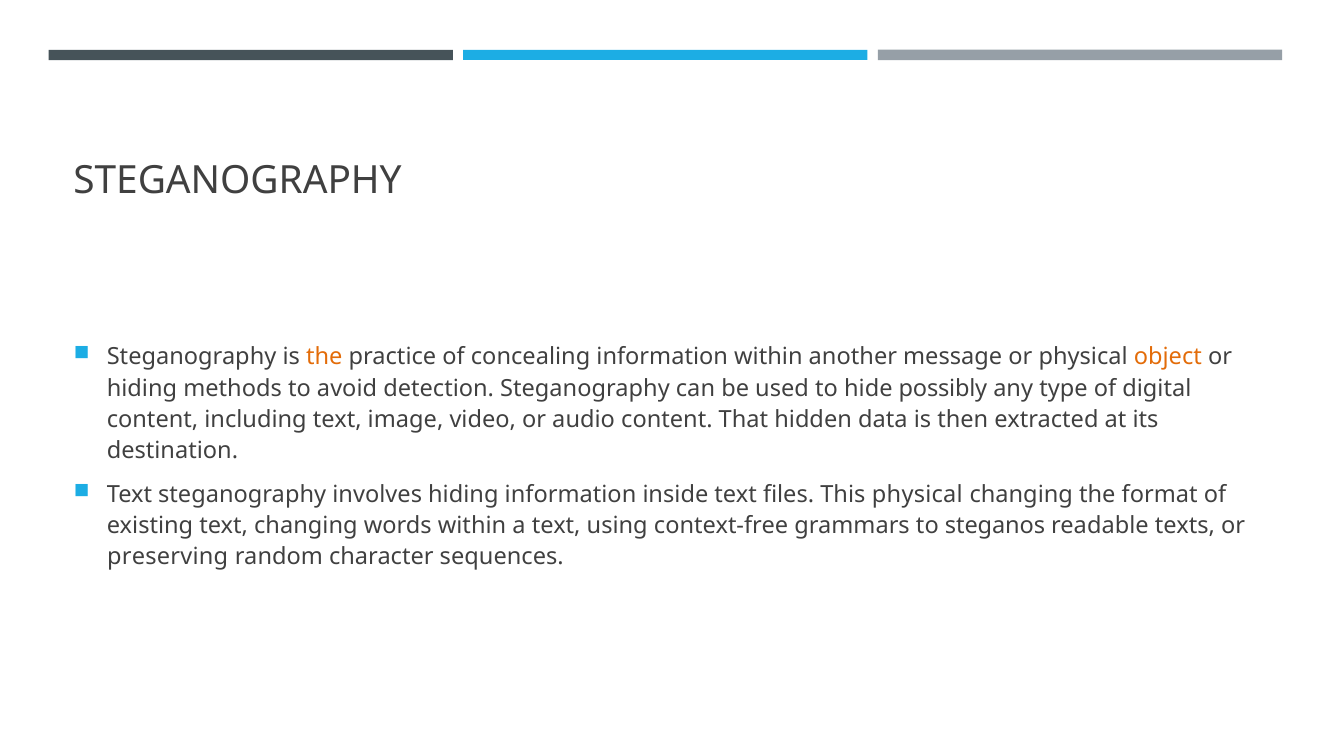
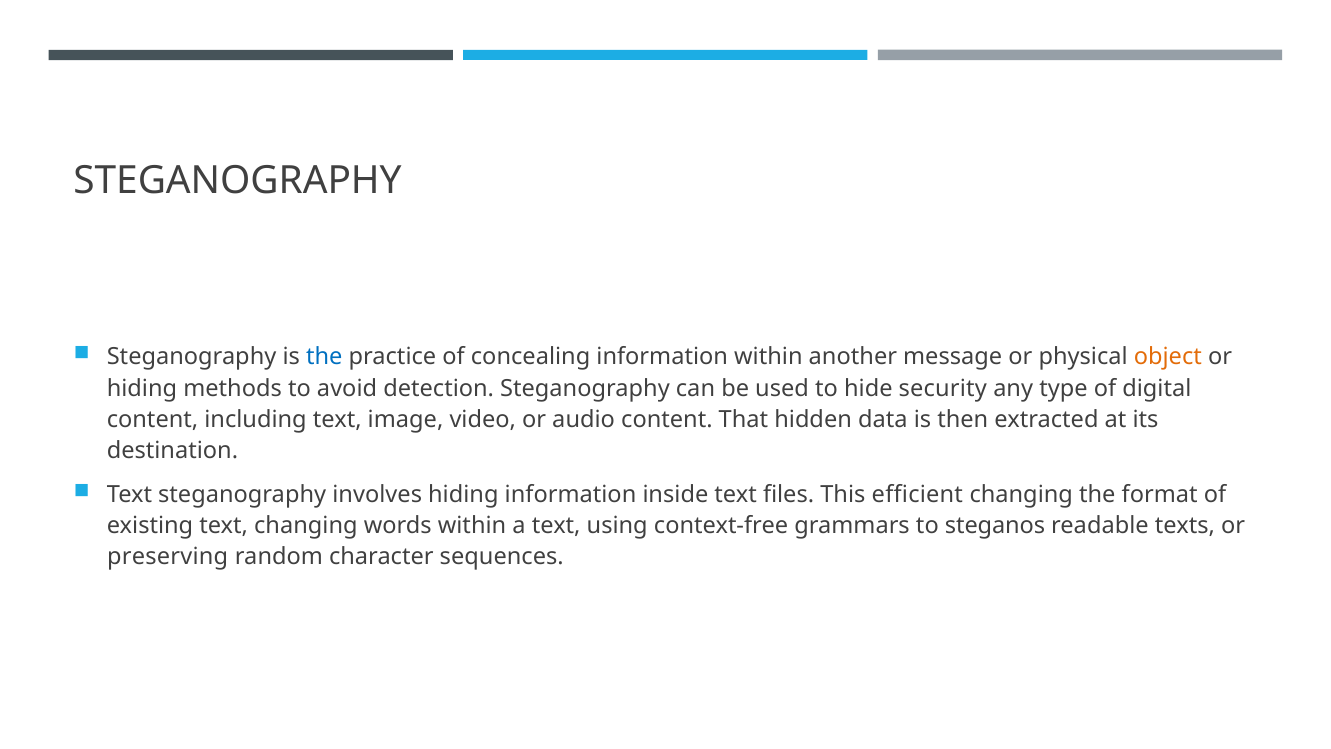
the at (324, 357) colour: orange -> blue
possibly: possibly -> security
This physical: physical -> efficient
